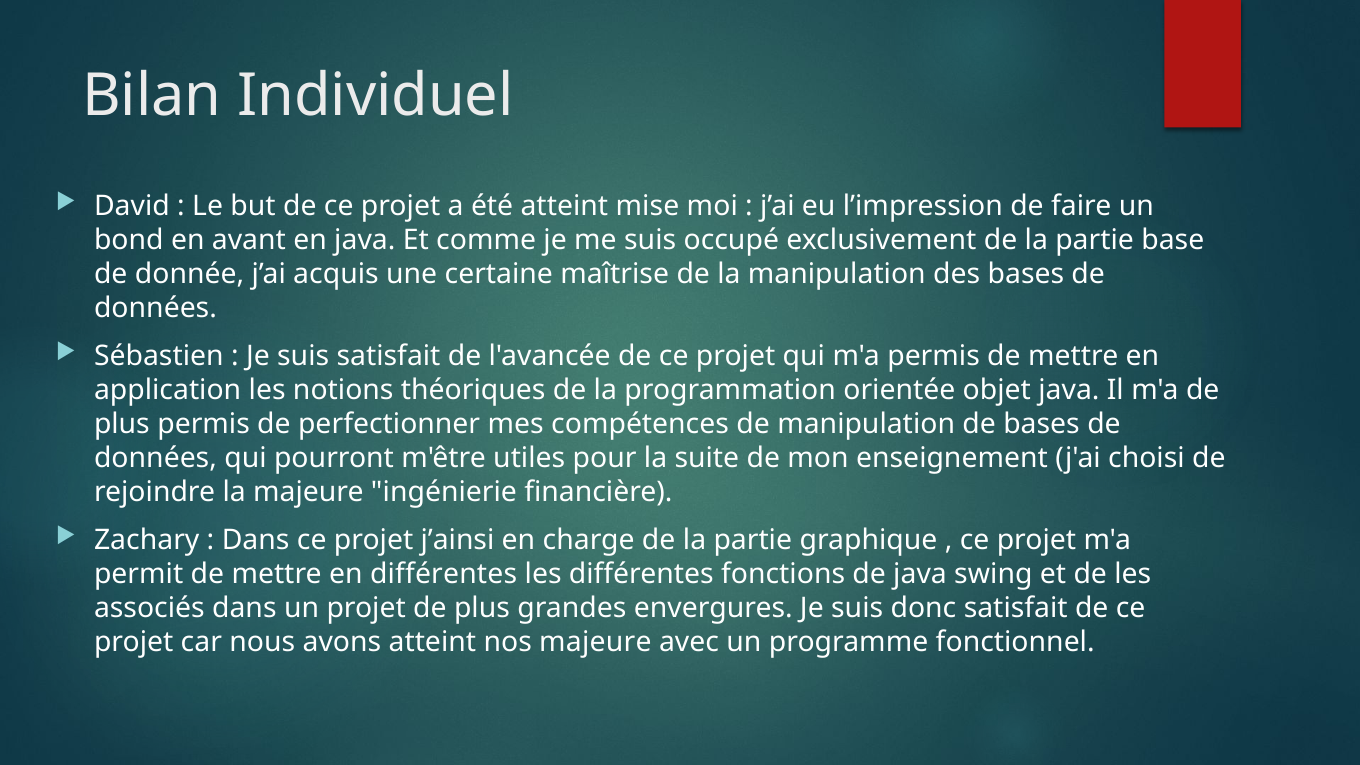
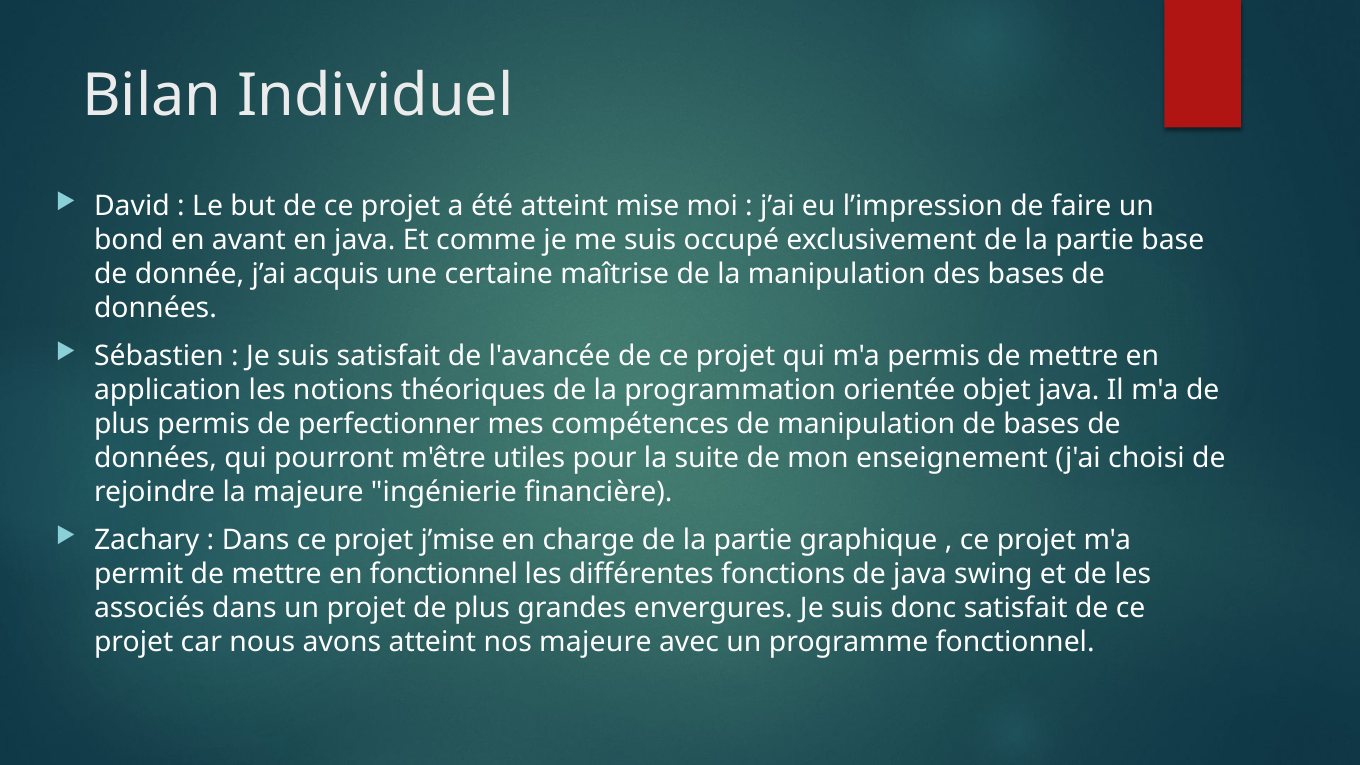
j’ainsi: j’ainsi -> j’mise
en différentes: différentes -> fonctionnel
